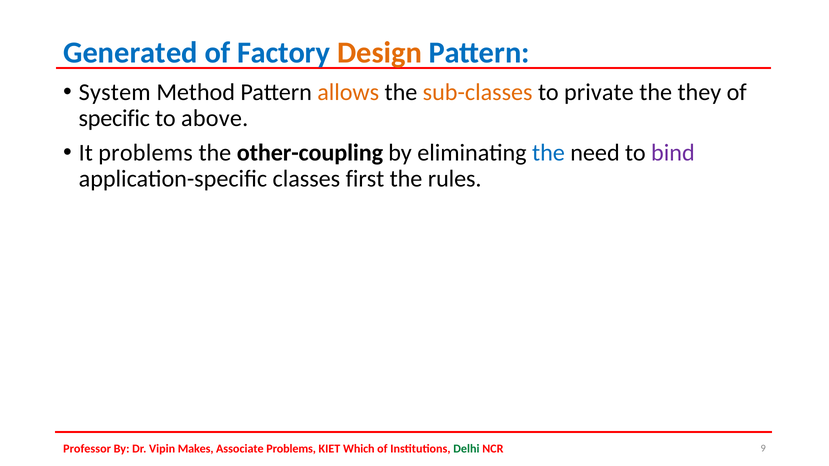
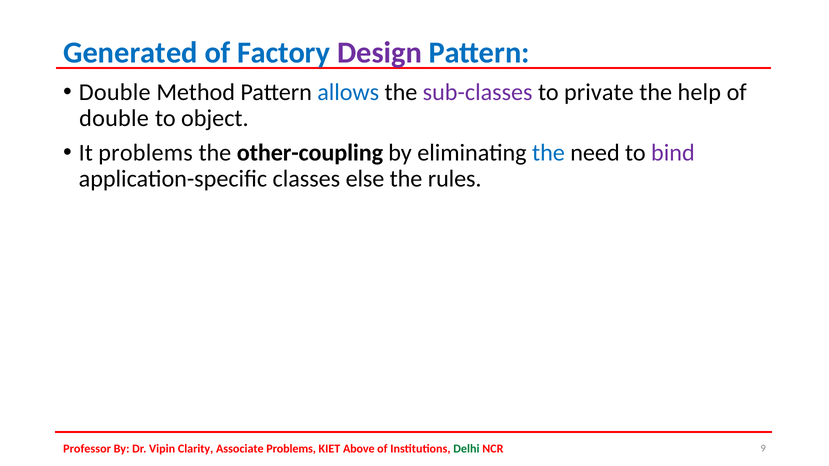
Design colour: orange -> purple
System at (115, 92): System -> Double
allows colour: orange -> blue
sub-classes colour: orange -> purple
they: they -> help
specific at (114, 118): specific -> double
above: above -> object
first: first -> else
Makes: Makes -> Clarity
Which: Which -> Above
